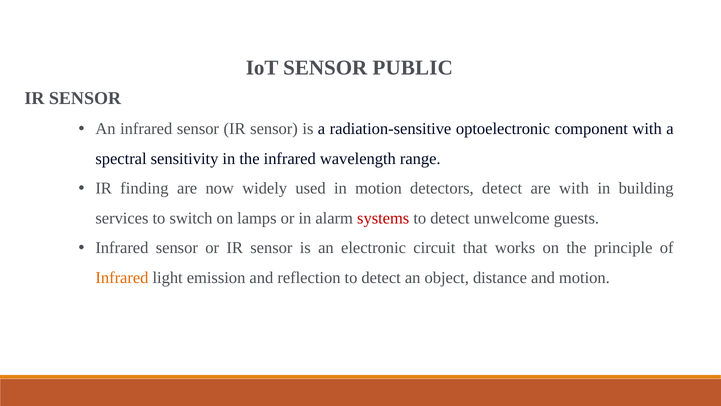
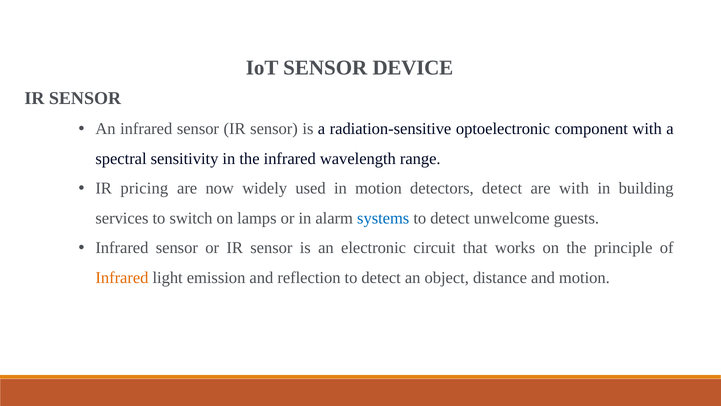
PUBLIC: PUBLIC -> DEVICE
finding: finding -> pricing
systems colour: red -> blue
